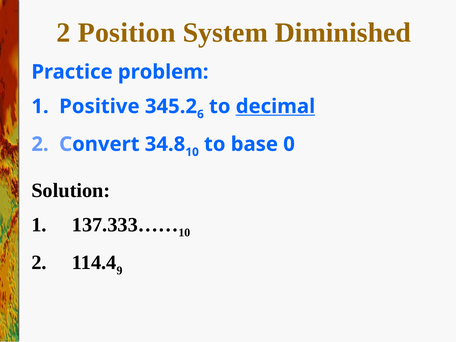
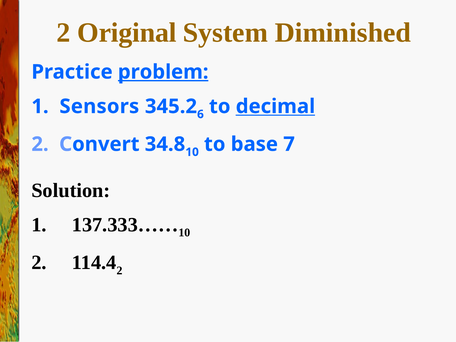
Position: Position -> Original
problem underline: none -> present
Positive: Positive -> Sensors
0: 0 -> 7
9 at (119, 271): 9 -> 2
